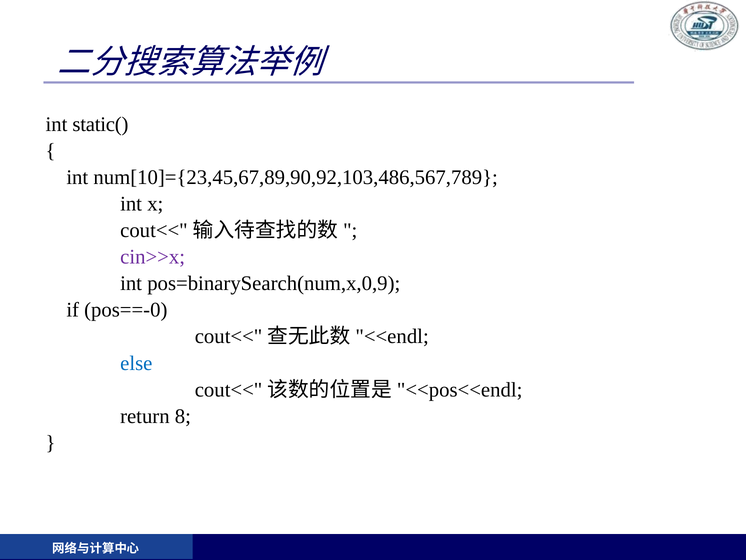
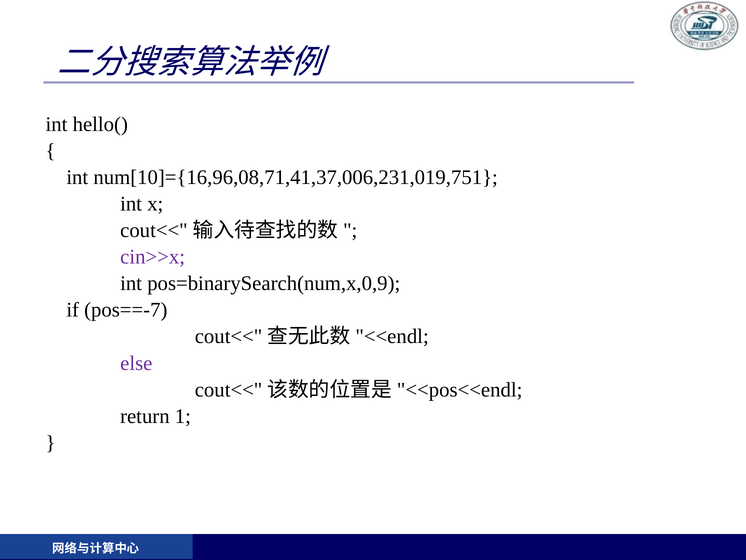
static(: static( -> hello(
num[10]={23,45,67,89,90,92,103,486,567,789: num[10]={23,45,67,89,90,92,103,486,567,789 -> num[10]={16,96,08,71,41,37,006,231,019,751
pos==-0: pos==-0 -> pos==-7
else colour: blue -> purple
8: 8 -> 1
